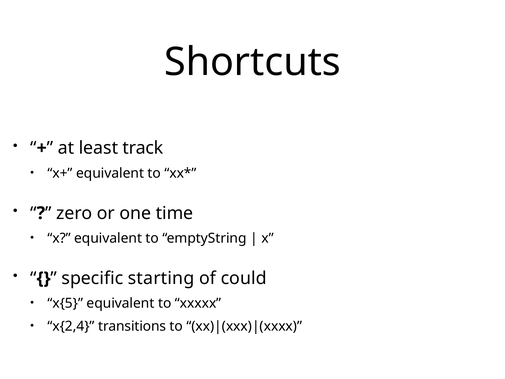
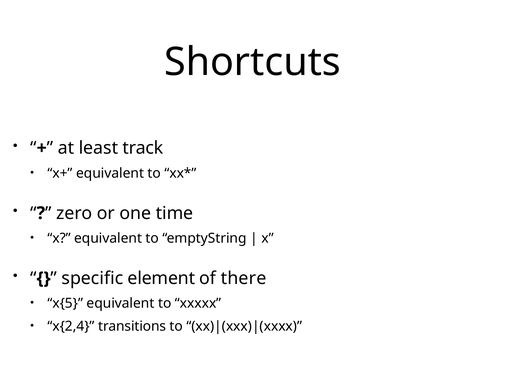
starting: starting -> element
could: could -> there
